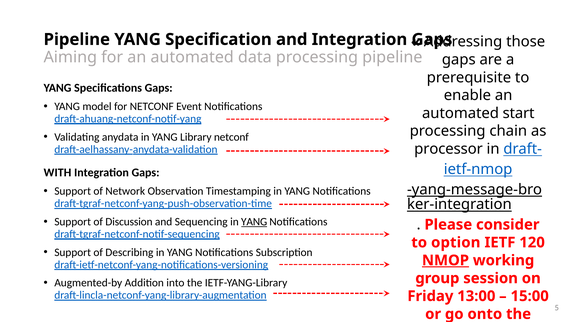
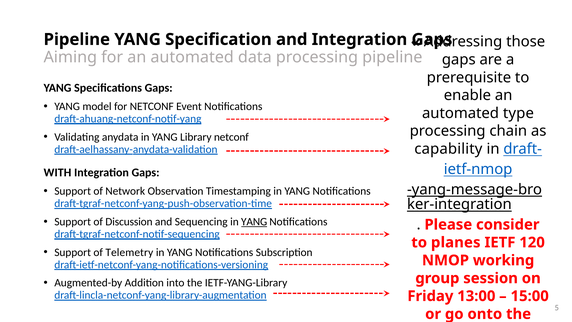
start: start -> type
processor: processor -> capability
option: option -> planes
Describing: Describing -> Telemetry
NMOP underline: present -> none
